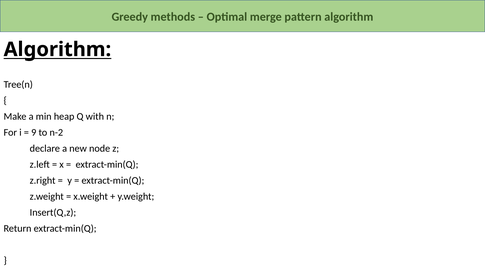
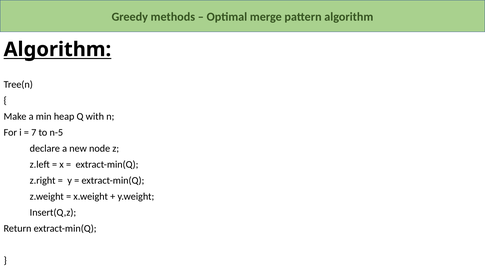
9: 9 -> 7
n-2: n-2 -> n-5
